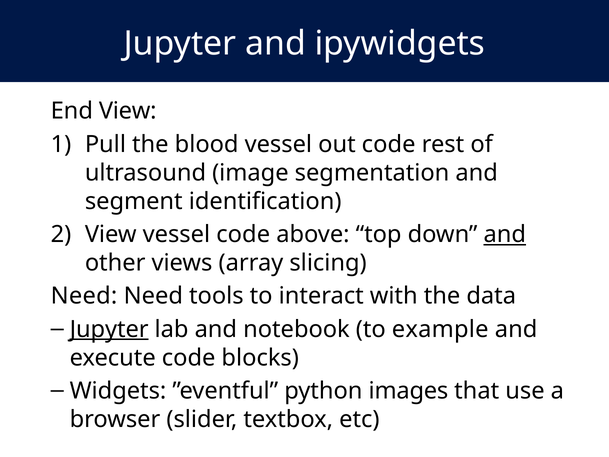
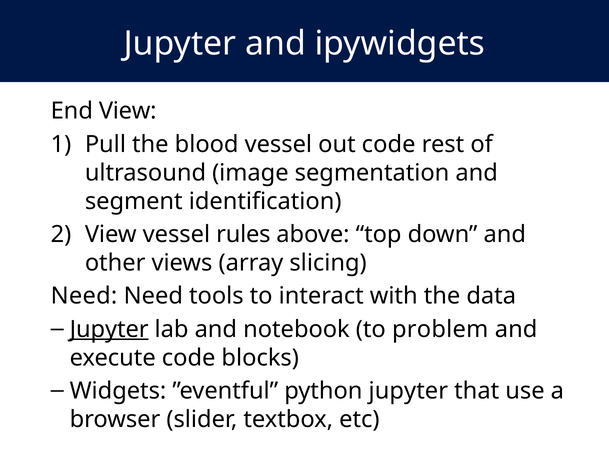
vessel code: code -> rules
and at (505, 234) underline: present -> none
example: example -> problem
python images: images -> jupyter
